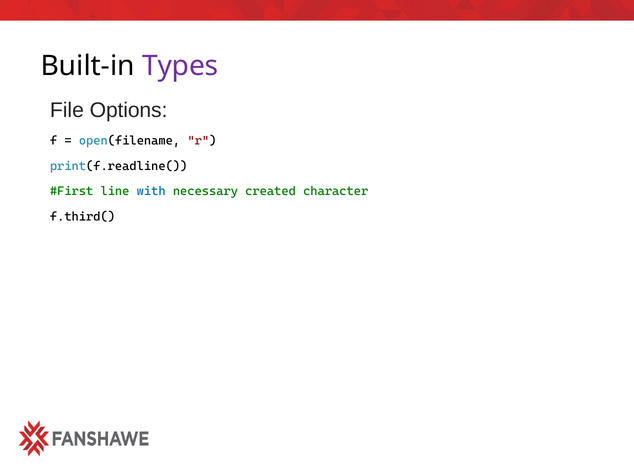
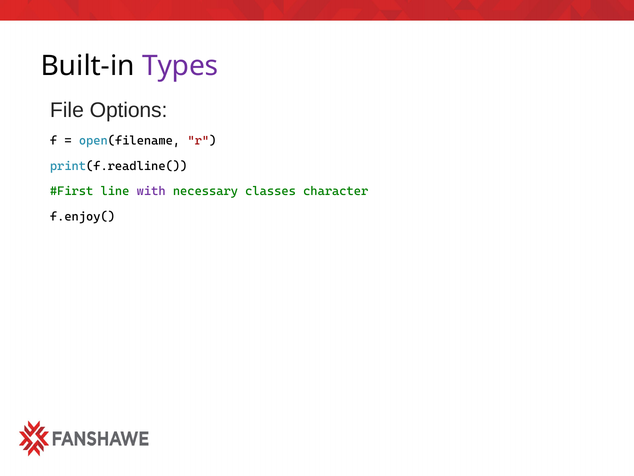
with colour: blue -> purple
created: created -> classes
f.third(: f.third( -> f.enjoy(
